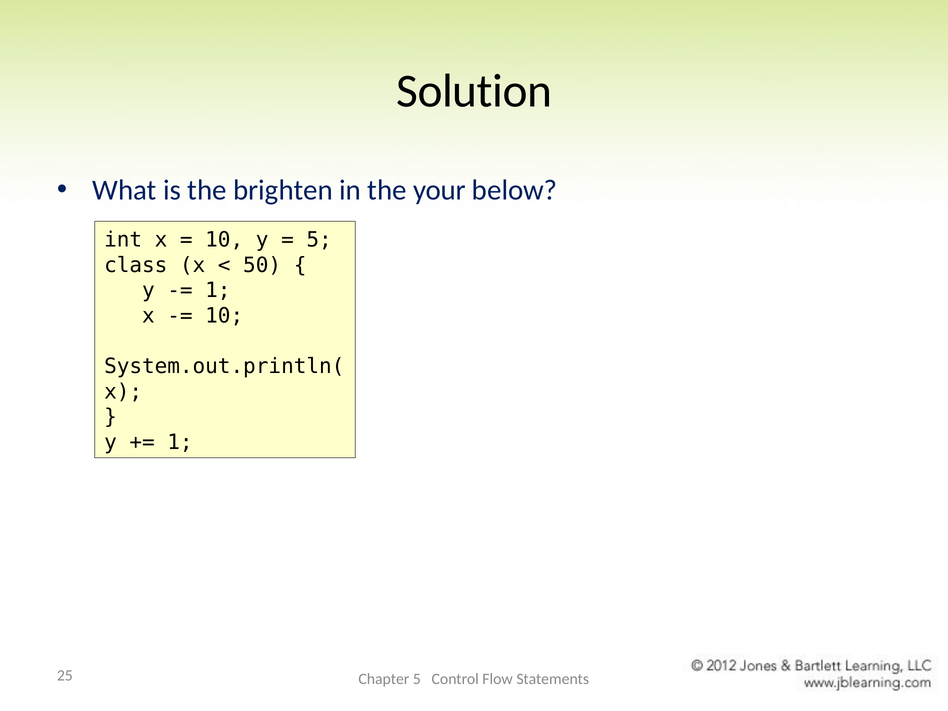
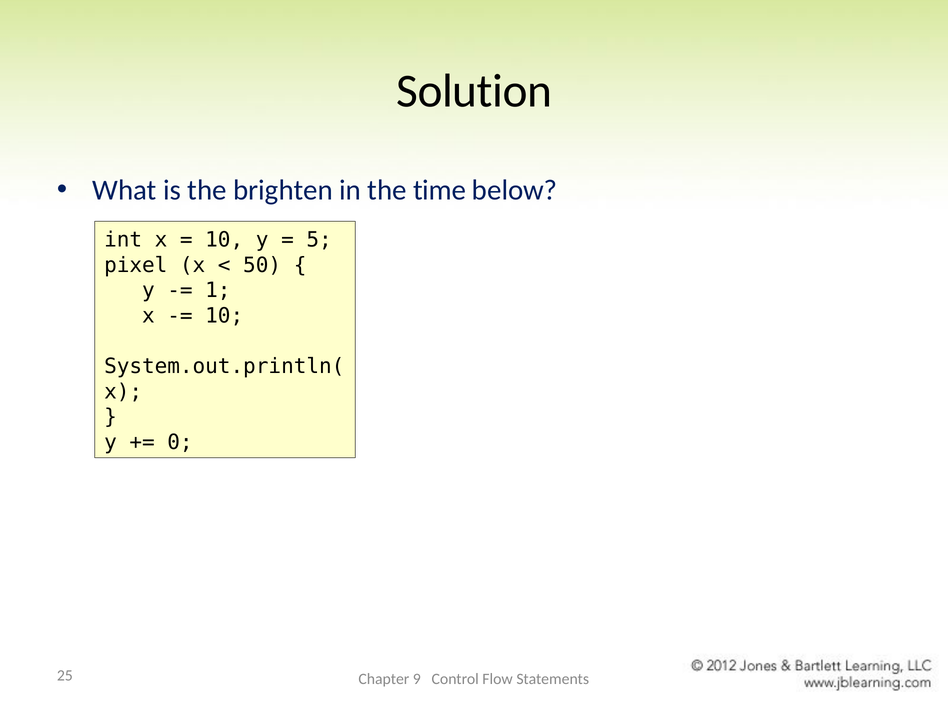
your: your -> time
class: class -> pixel
1 at (180, 442): 1 -> 0
Chapter 5: 5 -> 9
